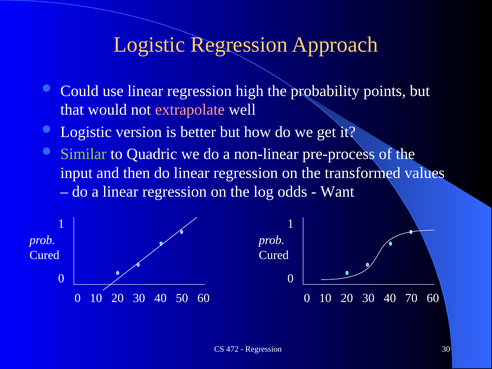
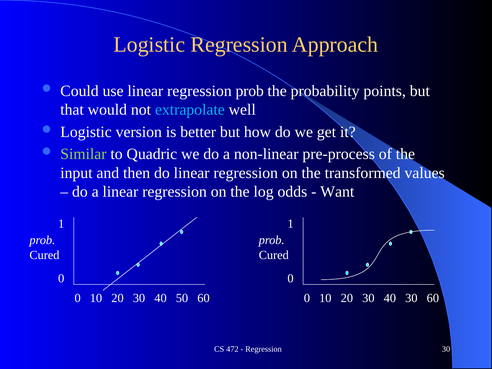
regression high: high -> prob
extrapolate colour: pink -> light blue
40 70: 70 -> 30
